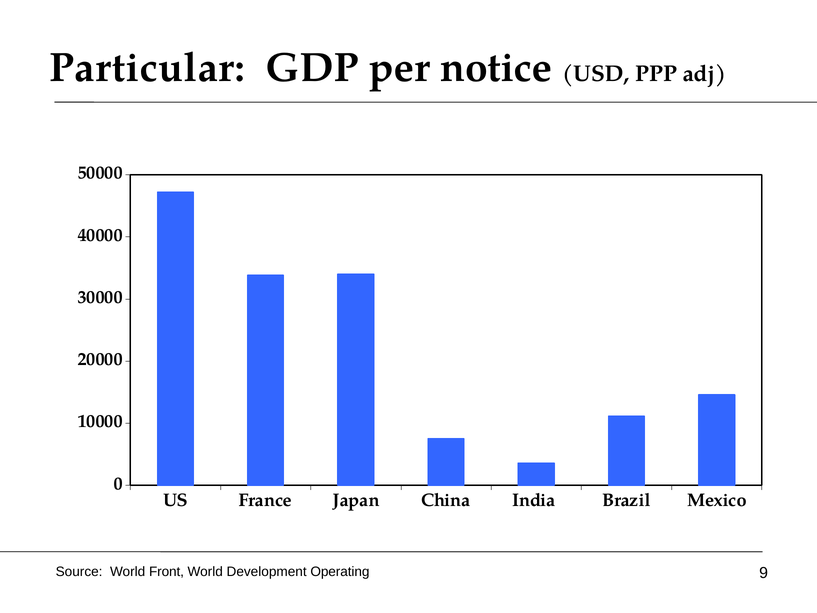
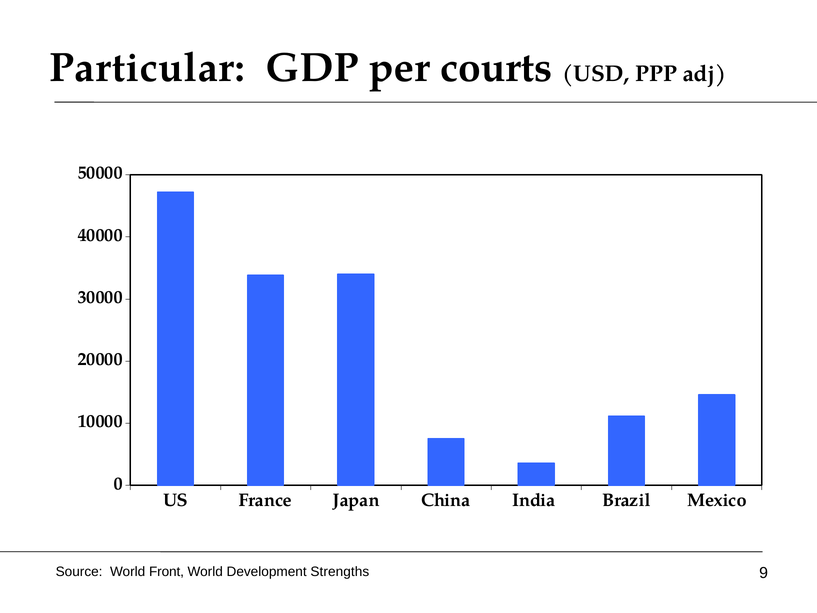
notice: notice -> courts
Operating: Operating -> Strengths
